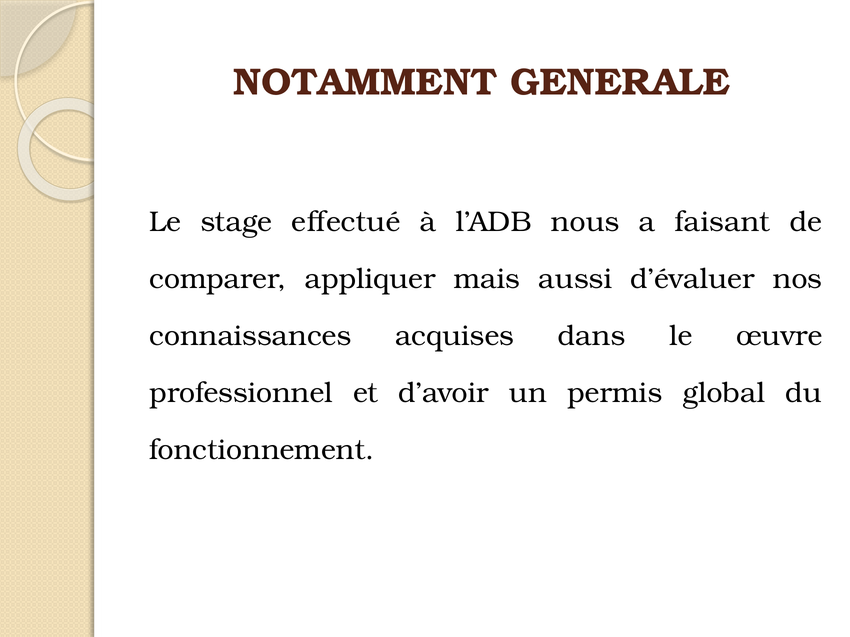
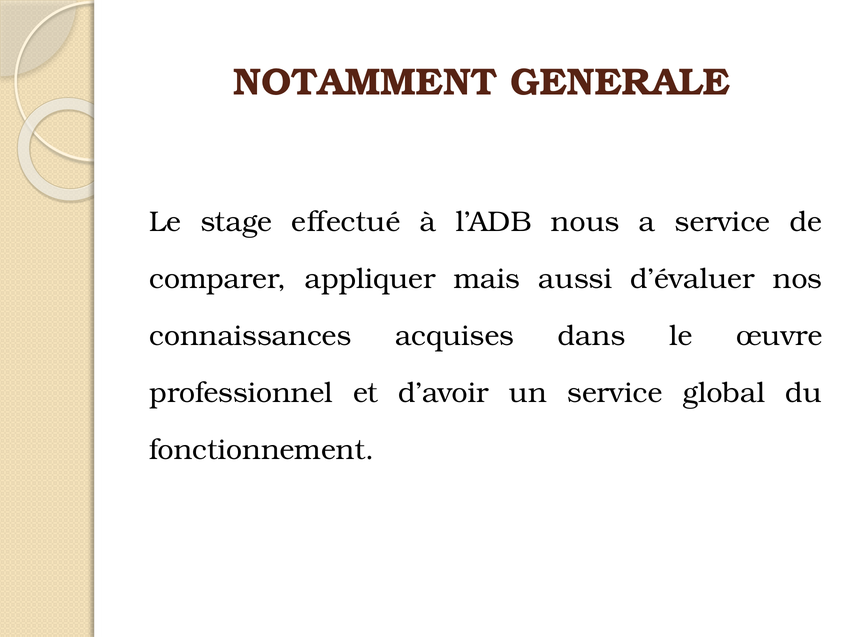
a faisant: faisant -> service
un permis: permis -> service
